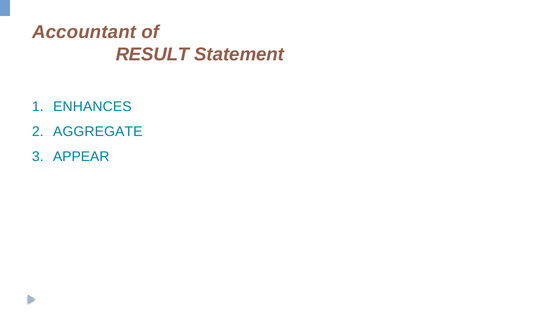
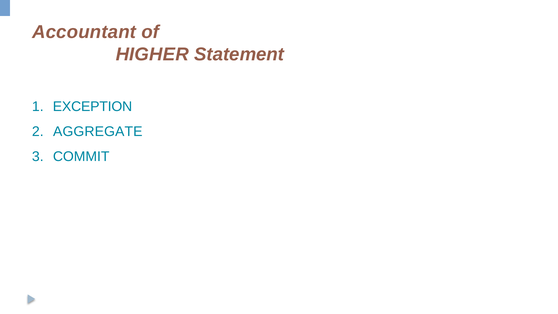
RESULT: RESULT -> HIGHER
ENHANCES: ENHANCES -> EXCEPTION
APPEAR: APPEAR -> COMMIT
